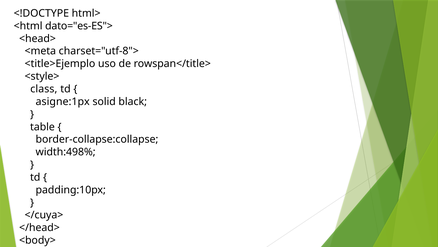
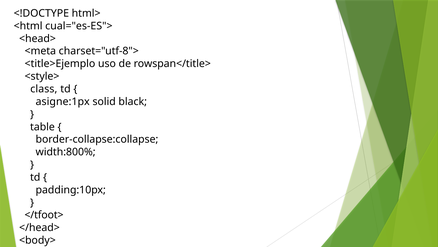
dato="es-ES">: dato="es-ES"> -> cual="es-ES">
width:498%: width:498% -> width:800%
</cuya>: </cuya> -> </tfoot>
